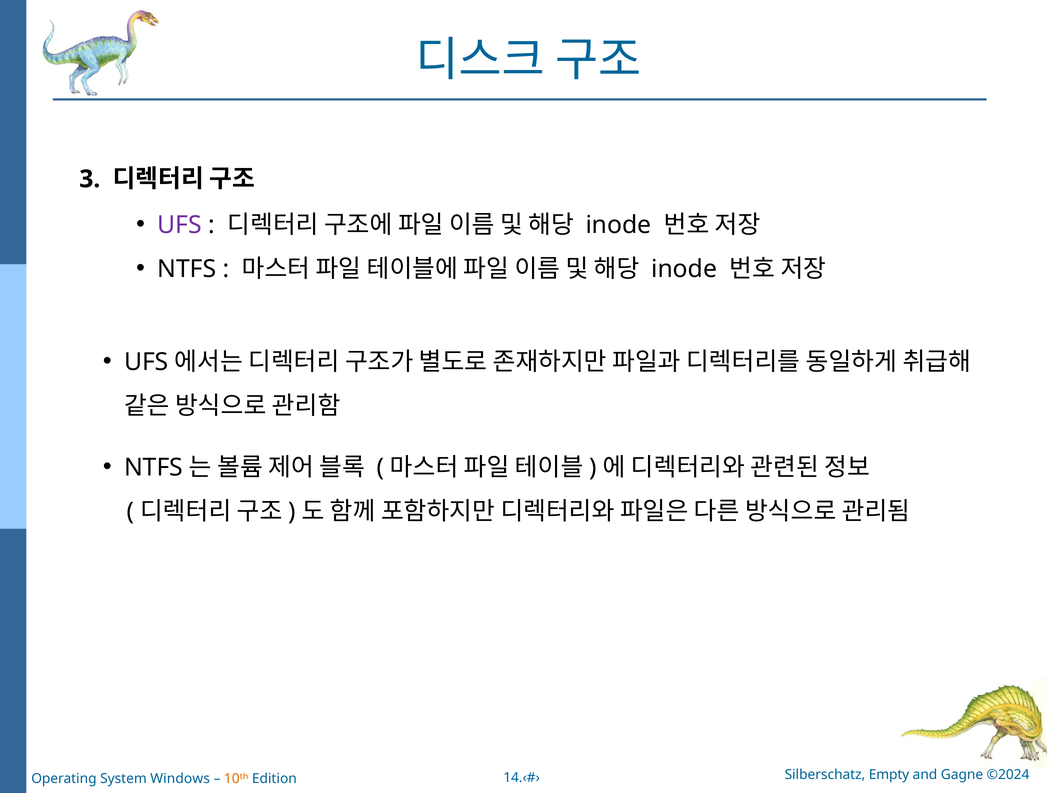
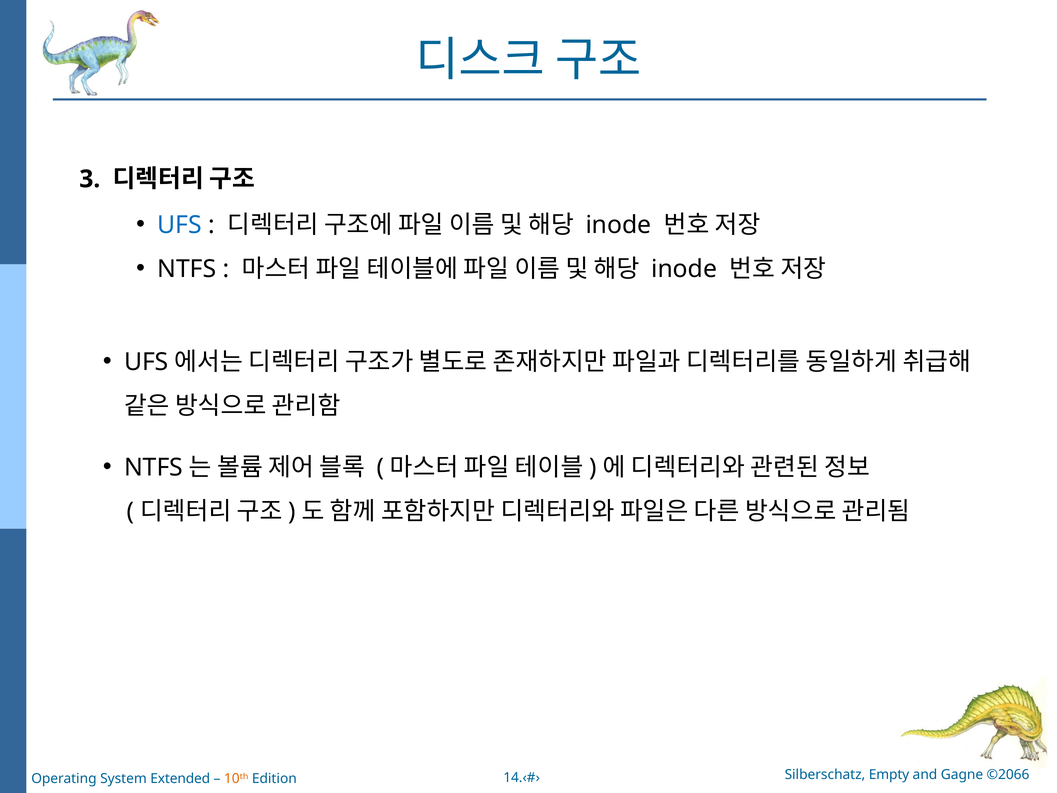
UFS colour: purple -> blue
©2024: ©2024 -> ©2066
Windows: Windows -> Extended
